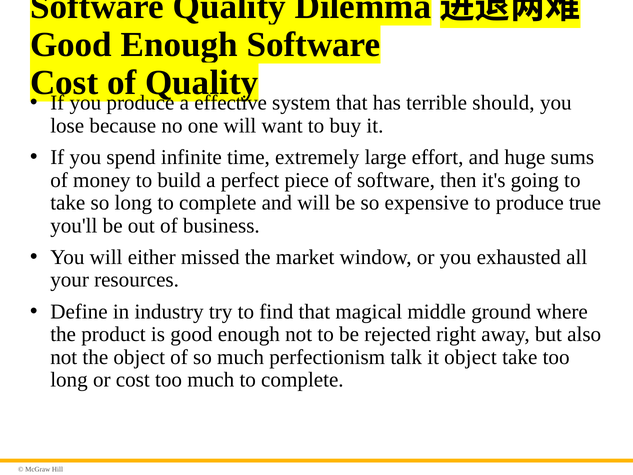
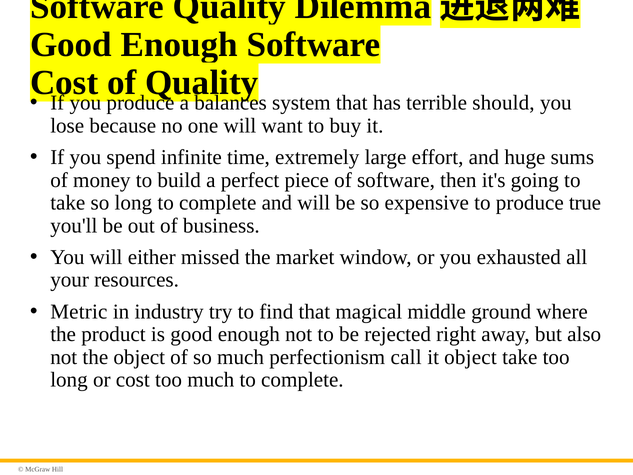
effective: effective -> balances
Define: Define -> Metric
talk: talk -> call
